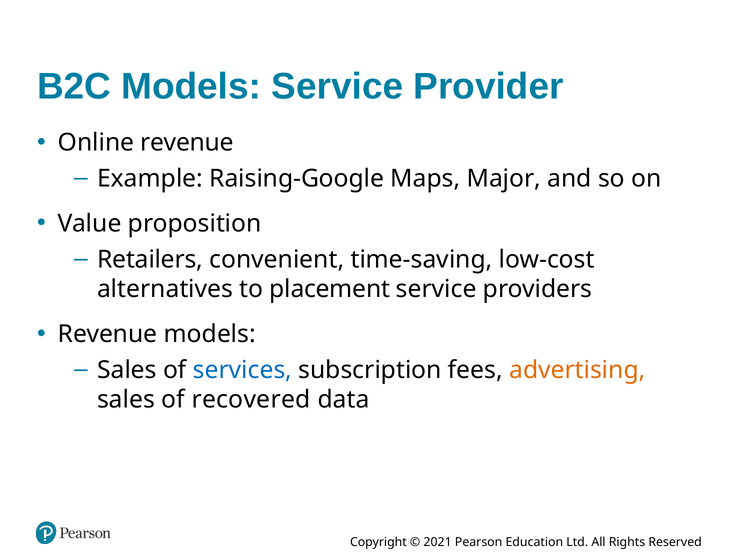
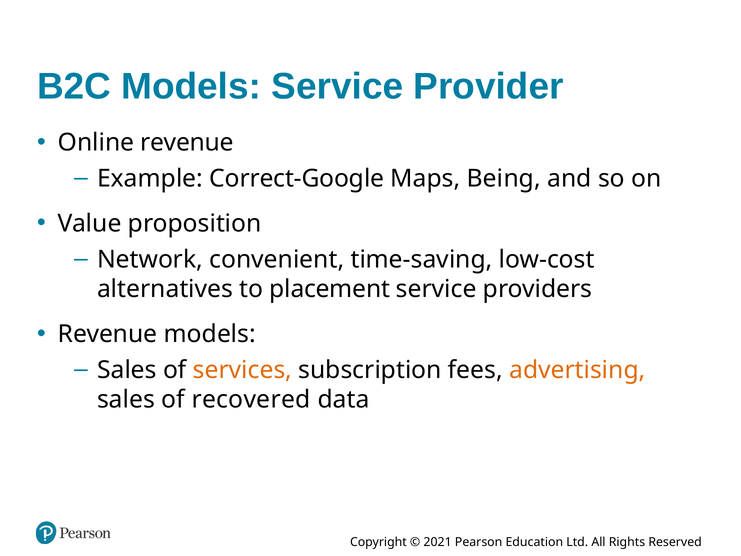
Raising-Google: Raising-Google -> Correct-Google
Major: Major -> Being
Retailers: Retailers -> Network
services colour: blue -> orange
